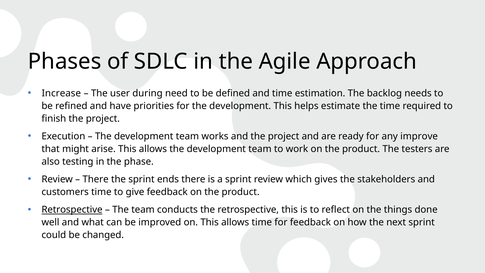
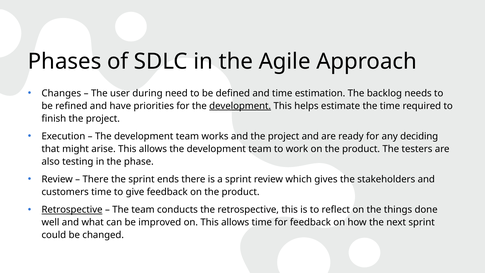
Increase: Increase -> Changes
development at (240, 106) underline: none -> present
improve: improve -> deciding
